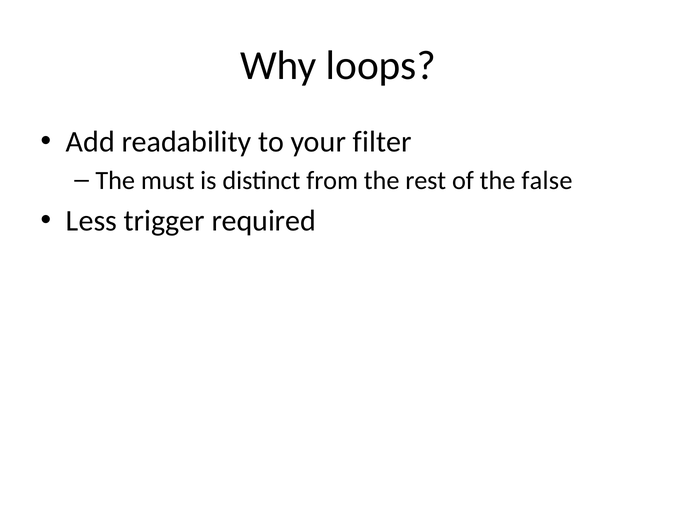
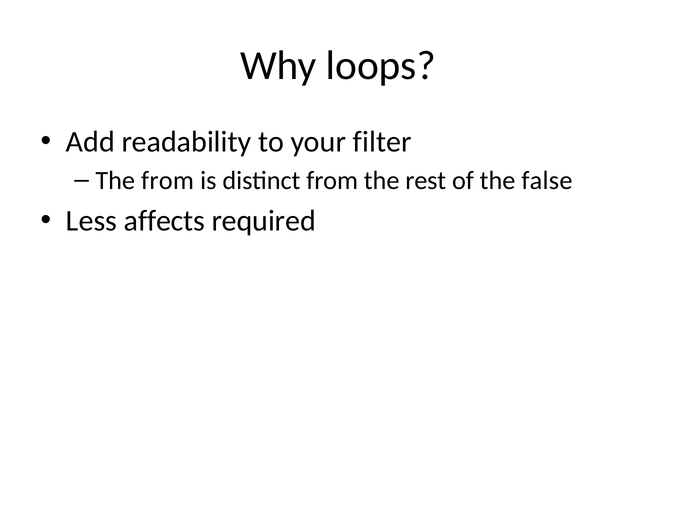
The must: must -> from
trigger: trigger -> affects
